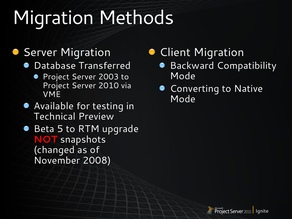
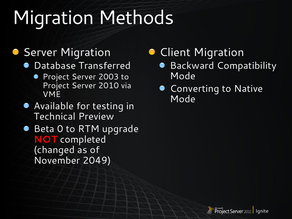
5: 5 -> 0
snapshots: snapshots -> completed
2008: 2008 -> 2049
